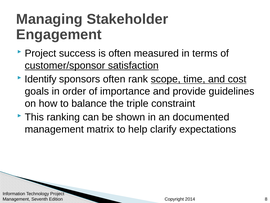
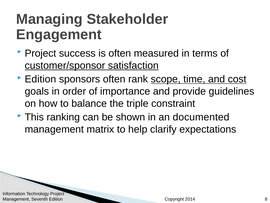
Identify at (41, 79): Identify -> Edition
